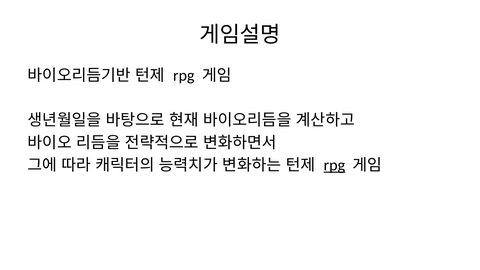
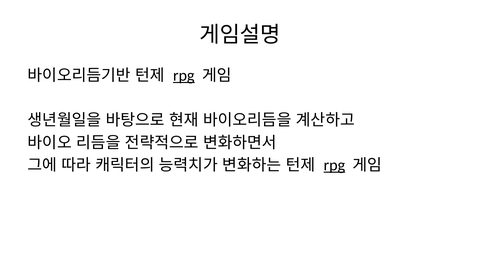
rpg at (184, 76) underline: none -> present
